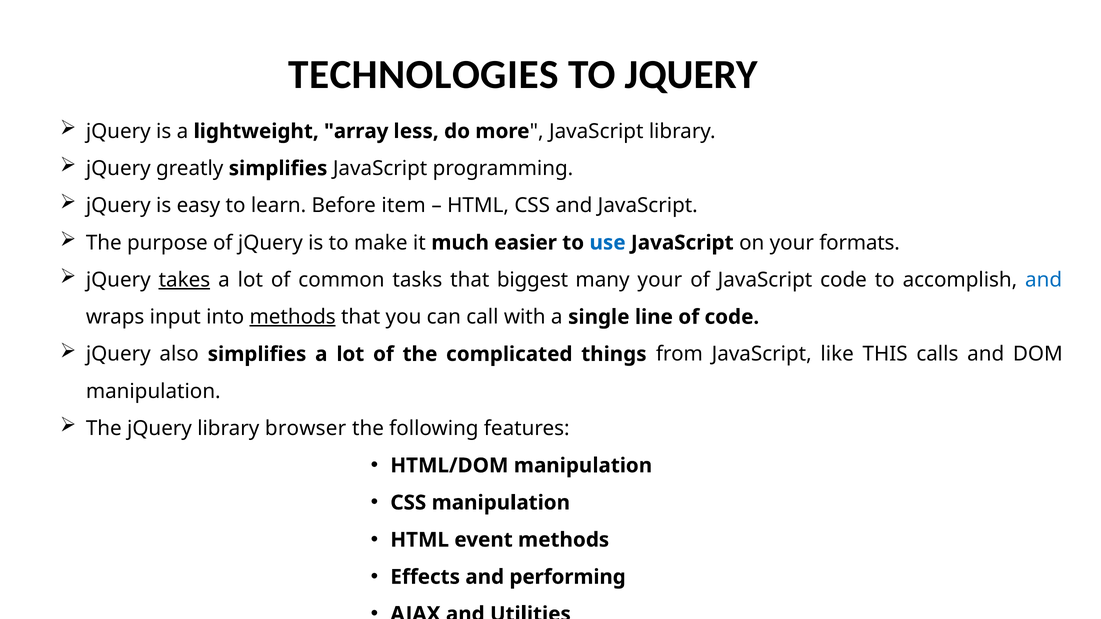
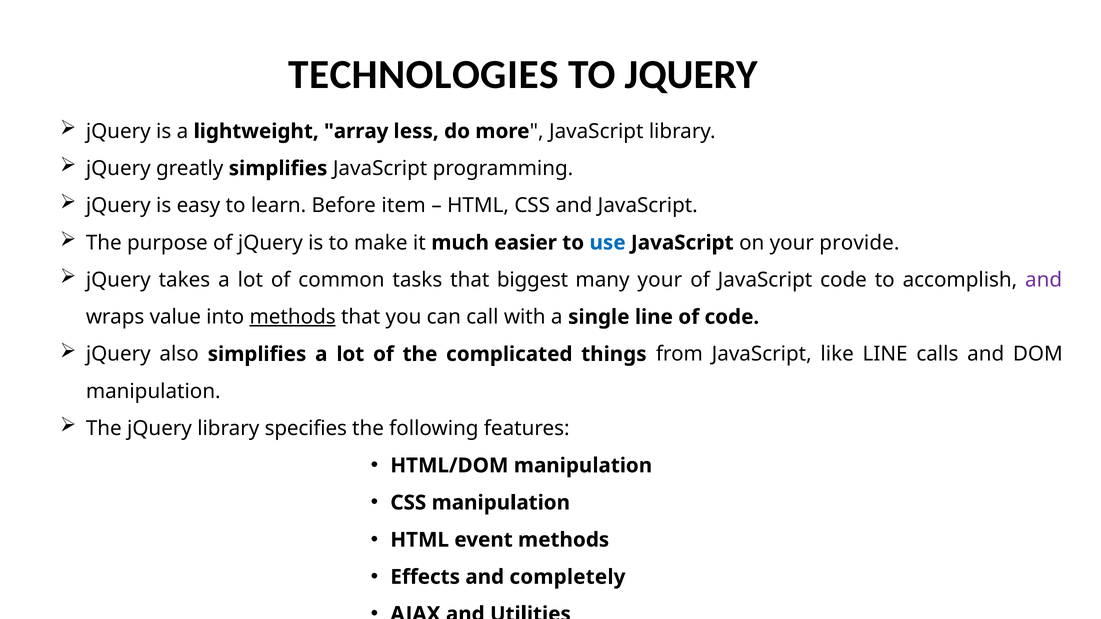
formats: formats -> provide
takes underline: present -> none
and at (1044, 280) colour: blue -> purple
input: input -> value
like THIS: THIS -> LINE
browser: browser -> specifies
performing: performing -> completely
